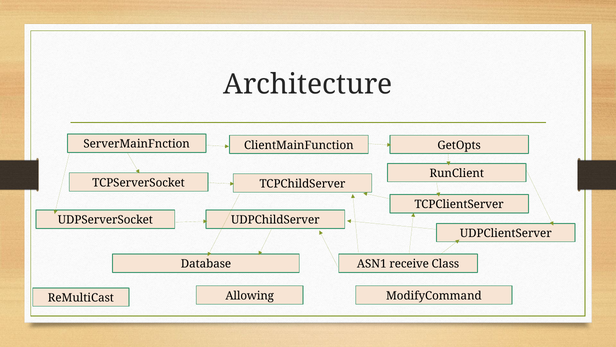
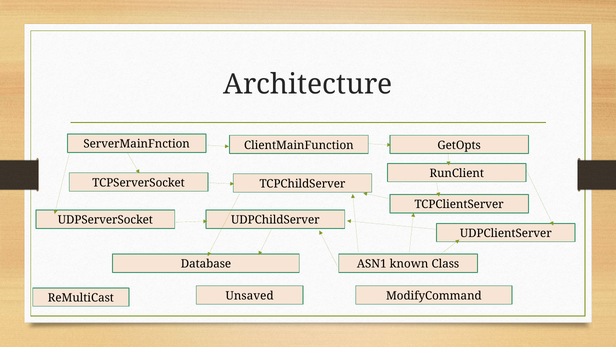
receive: receive -> known
Allowing: Allowing -> Unsaved
